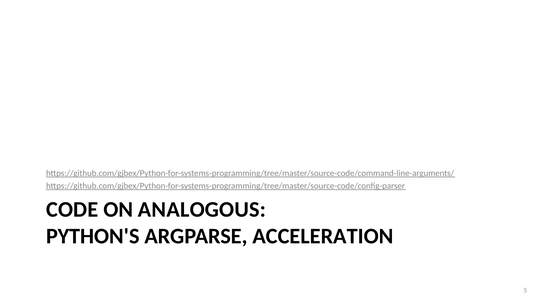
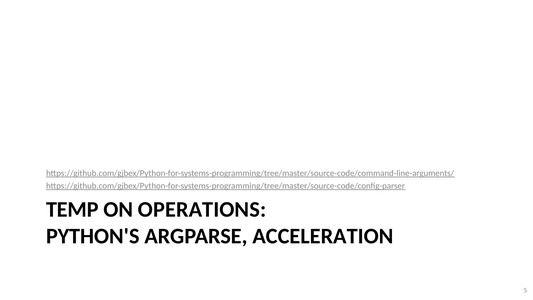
CODE: CODE -> TEMP
ANALOGOUS: ANALOGOUS -> OPERATIONS
